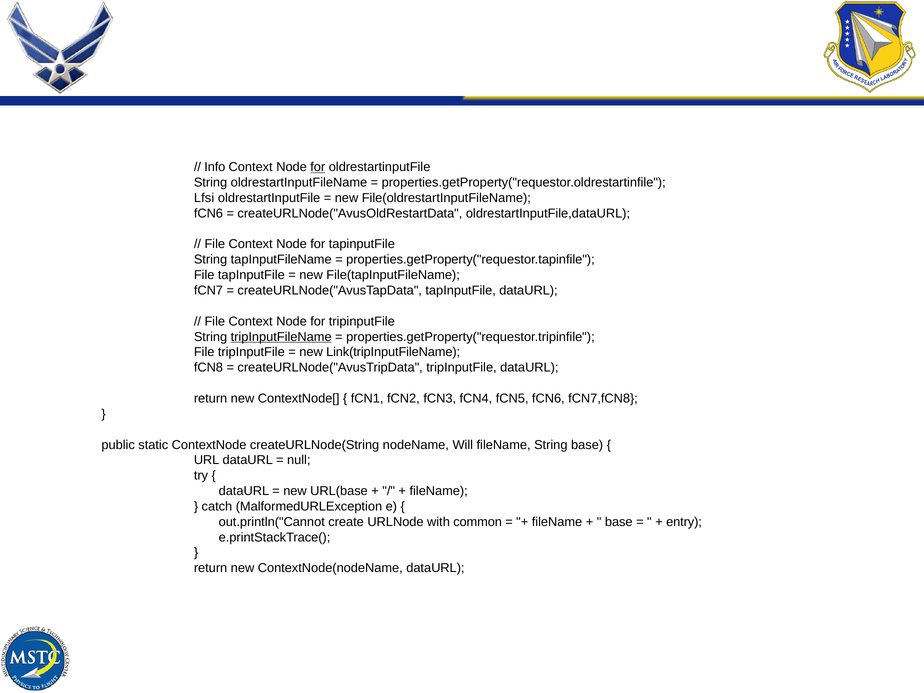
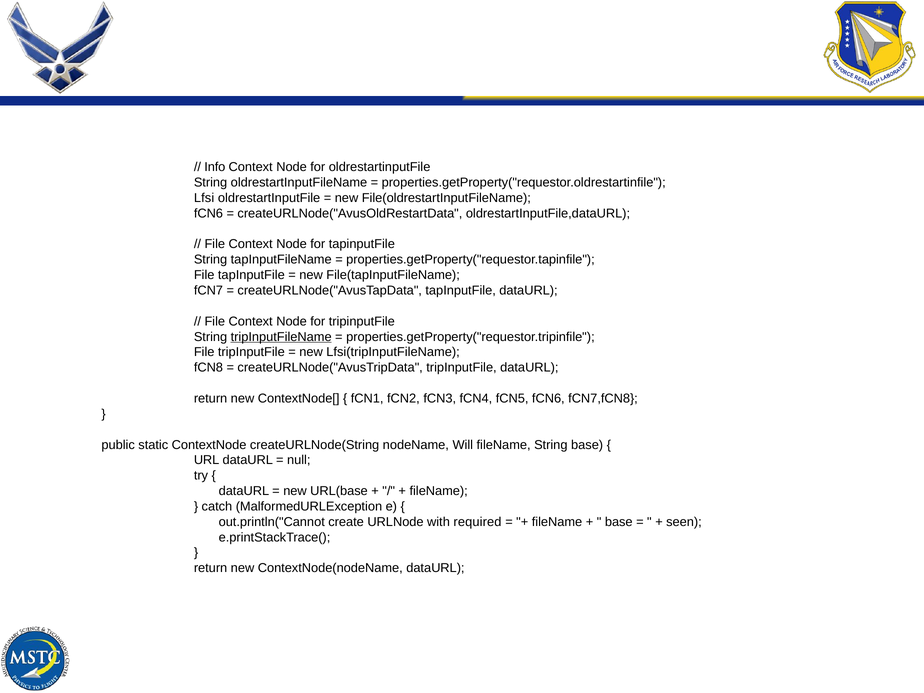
for at (318, 167) underline: present -> none
Link(tripInputFileName: Link(tripInputFileName -> Lfsi(tripInputFileName
common: common -> required
entry: entry -> seen
